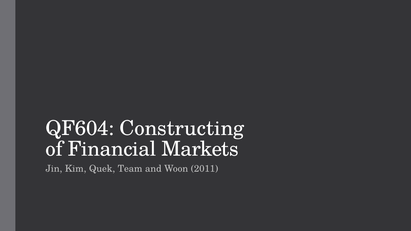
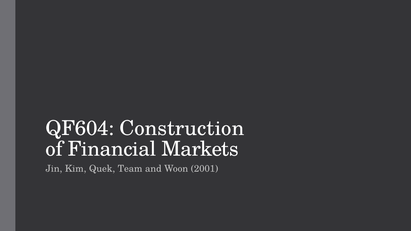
Constructing: Constructing -> Construction
2011: 2011 -> 2001
